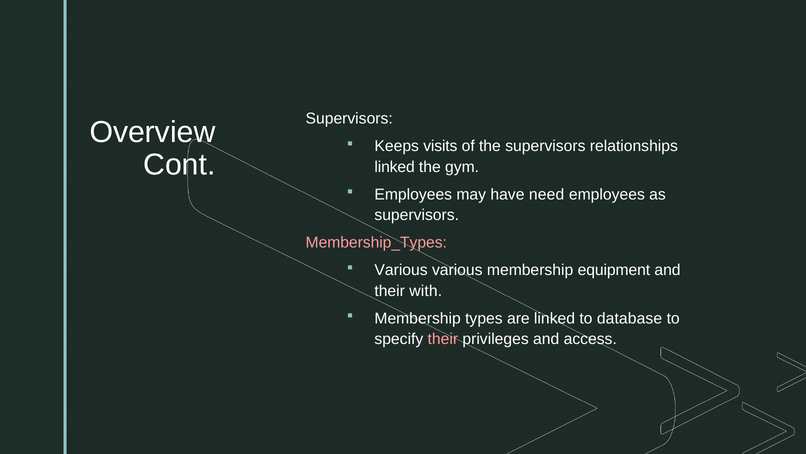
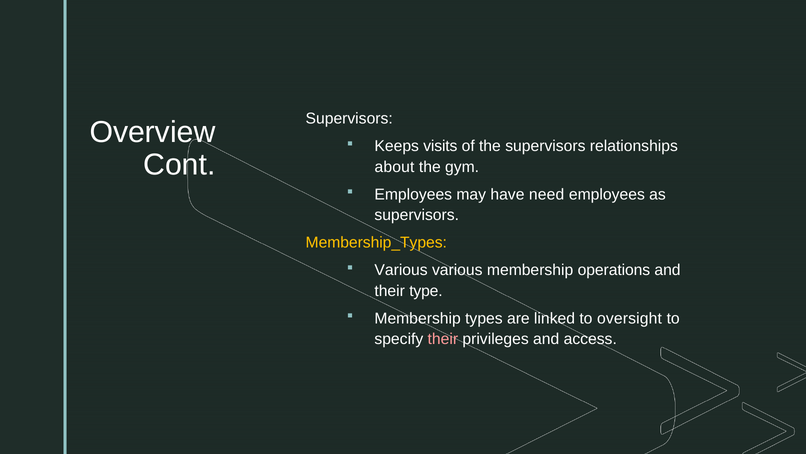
linked at (395, 167): linked -> about
Membership_Types colour: pink -> yellow
equipment: equipment -> operations
with: with -> type
database: database -> oversight
